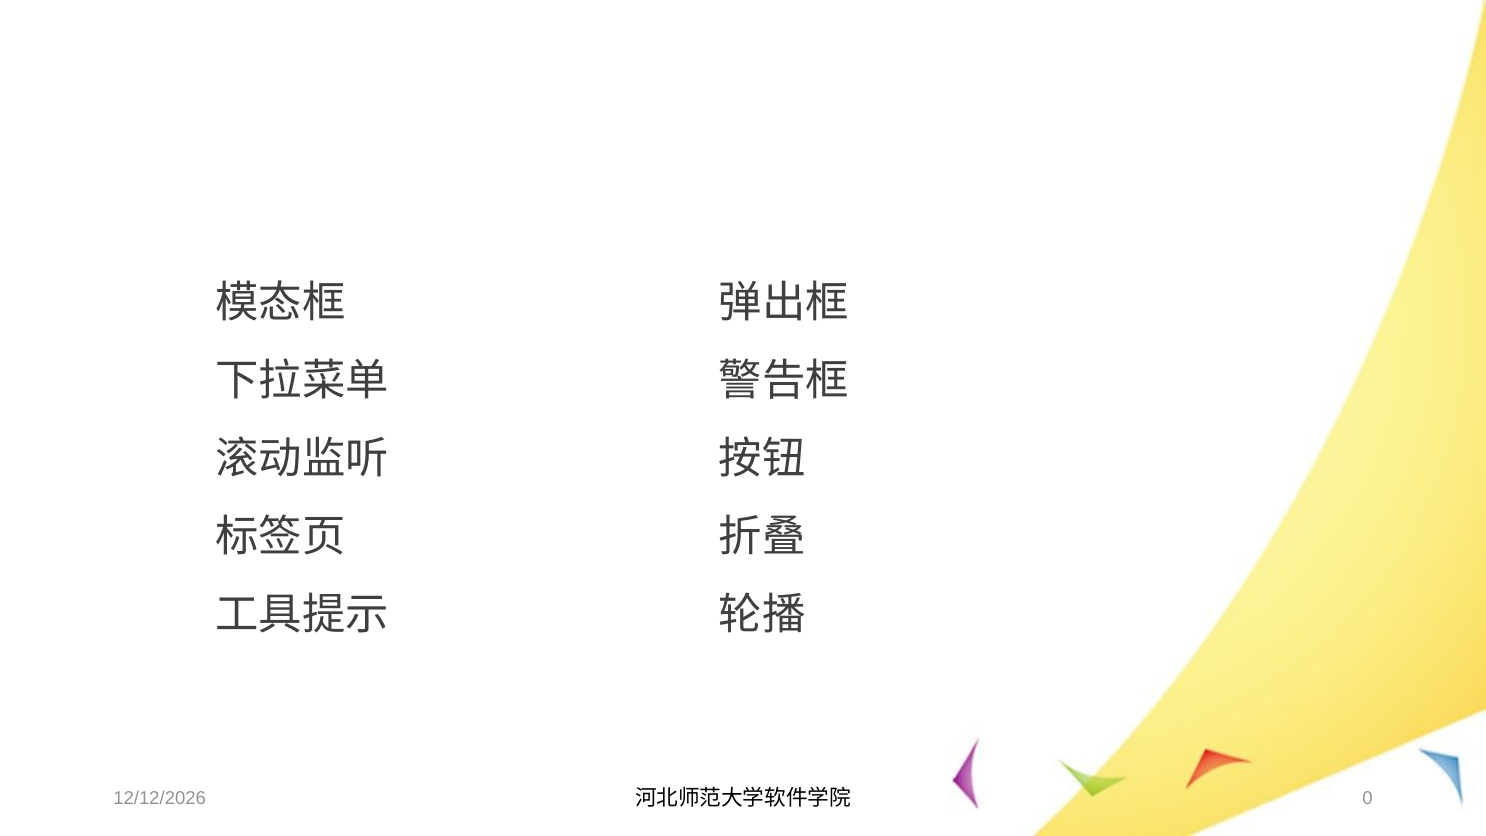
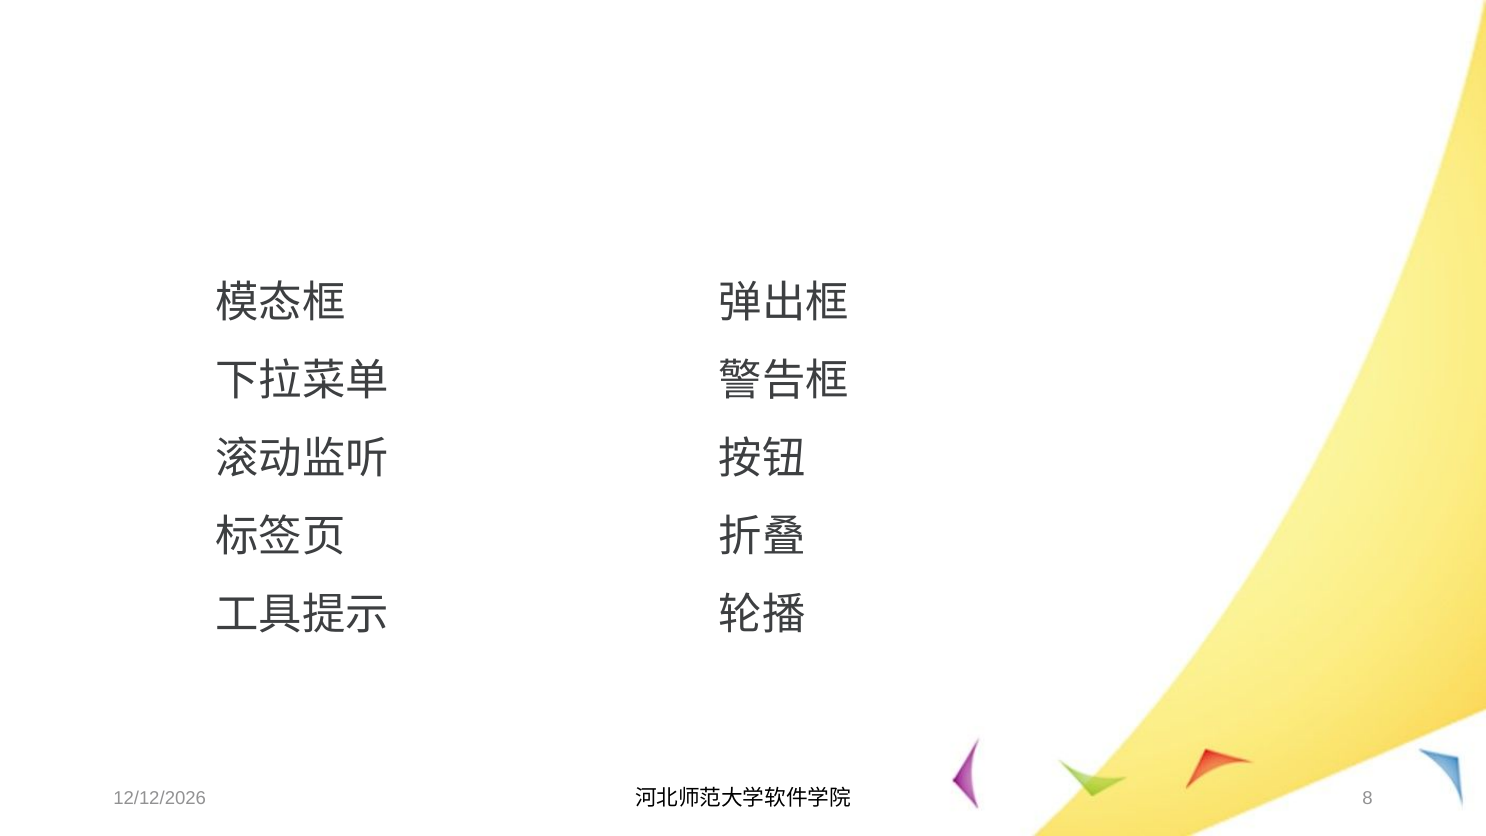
0: 0 -> 8
